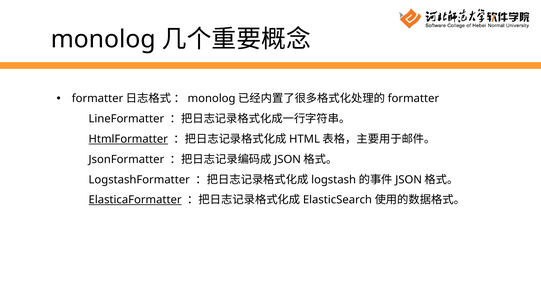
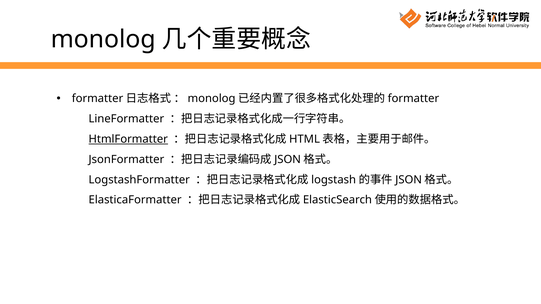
ElasticaFormatter underline: present -> none
